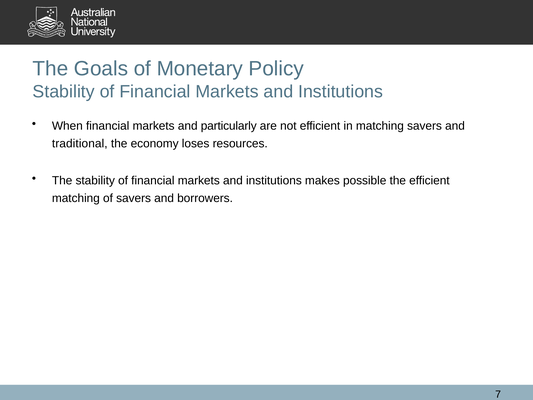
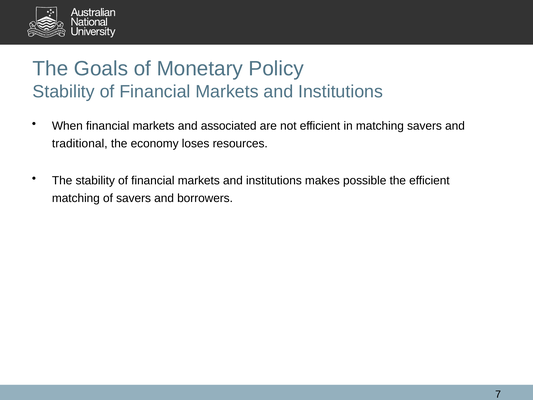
particularly: particularly -> associated
